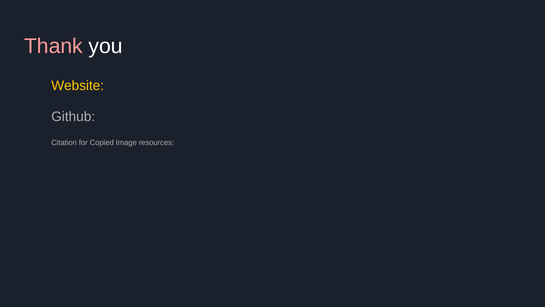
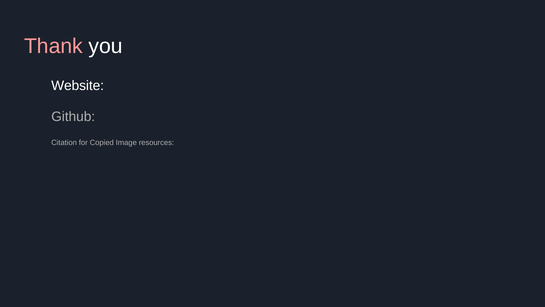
Website colour: yellow -> white
